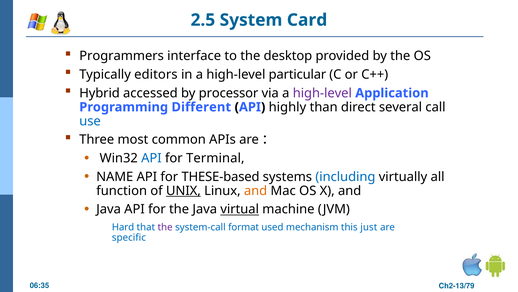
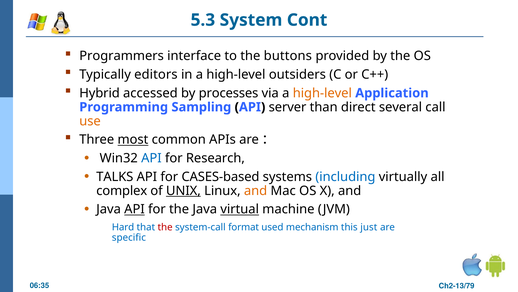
2.5: 2.5 -> 5.3
Card: Card -> Cont
desktop: desktop -> buttons
particular: particular -> outsiders
processor: processor -> processes
high-level at (322, 93) colour: purple -> orange
Different: Different -> Sampling
highly: highly -> server
use colour: blue -> orange
most underline: none -> present
Terminal: Terminal -> Research
NAME: NAME -> TALKS
THESE-based: THESE-based -> CASES-based
function: function -> complex
API at (134, 209) underline: none -> present
the at (165, 227) colour: purple -> red
